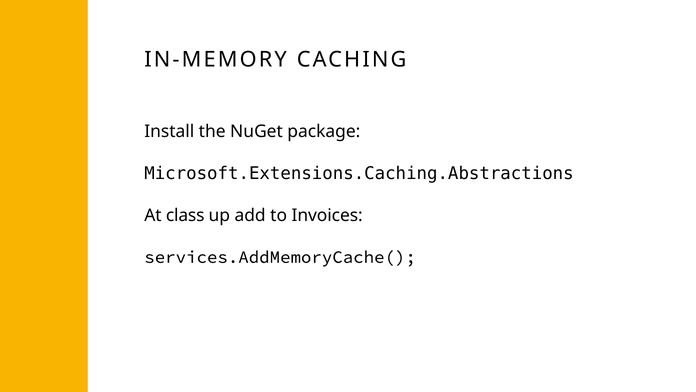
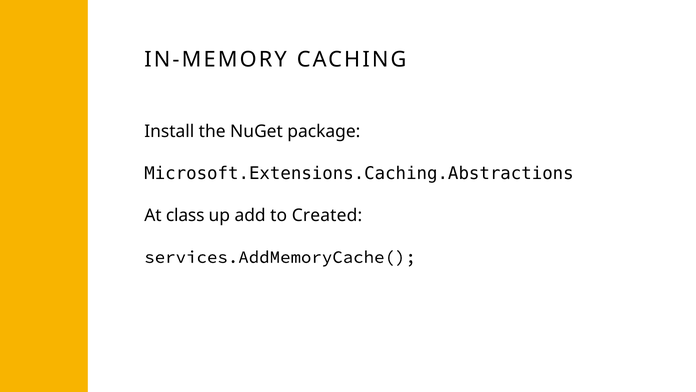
Invoices: Invoices -> Created
